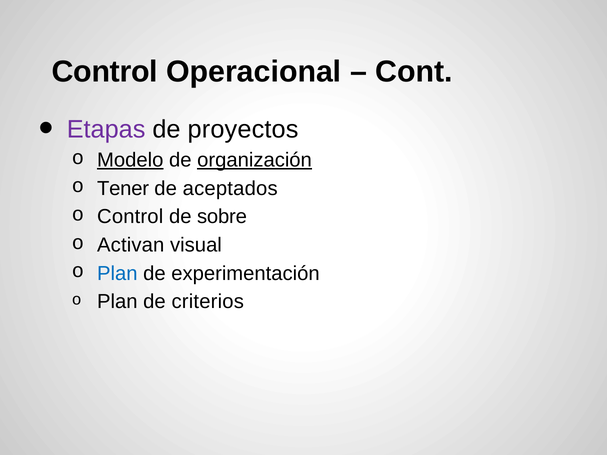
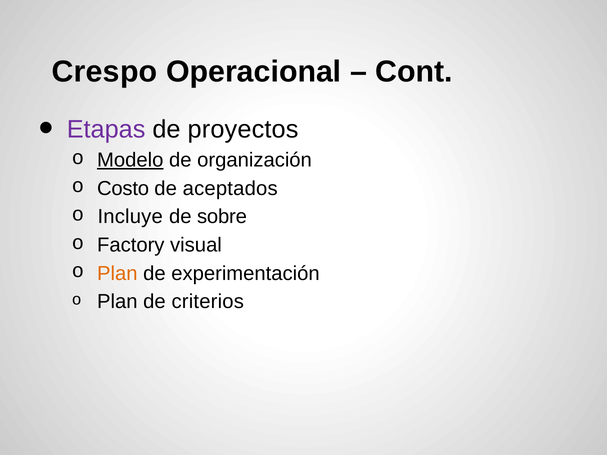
Control at (105, 72): Control -> Crespo
organización underline: present -> none
Tener: Tener -> Costo
Control at (130, 217): Control -> Incluye
Activan: Activan -> Factory
Plan at (117, 274) colour: blue -> orange
